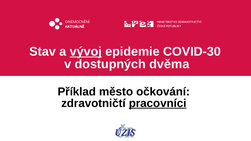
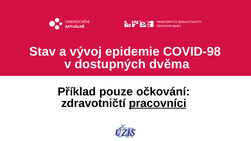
vývoj underline: present -> none
COVID-30: COVID-30 -> COVID-98
město: město -> pouze
